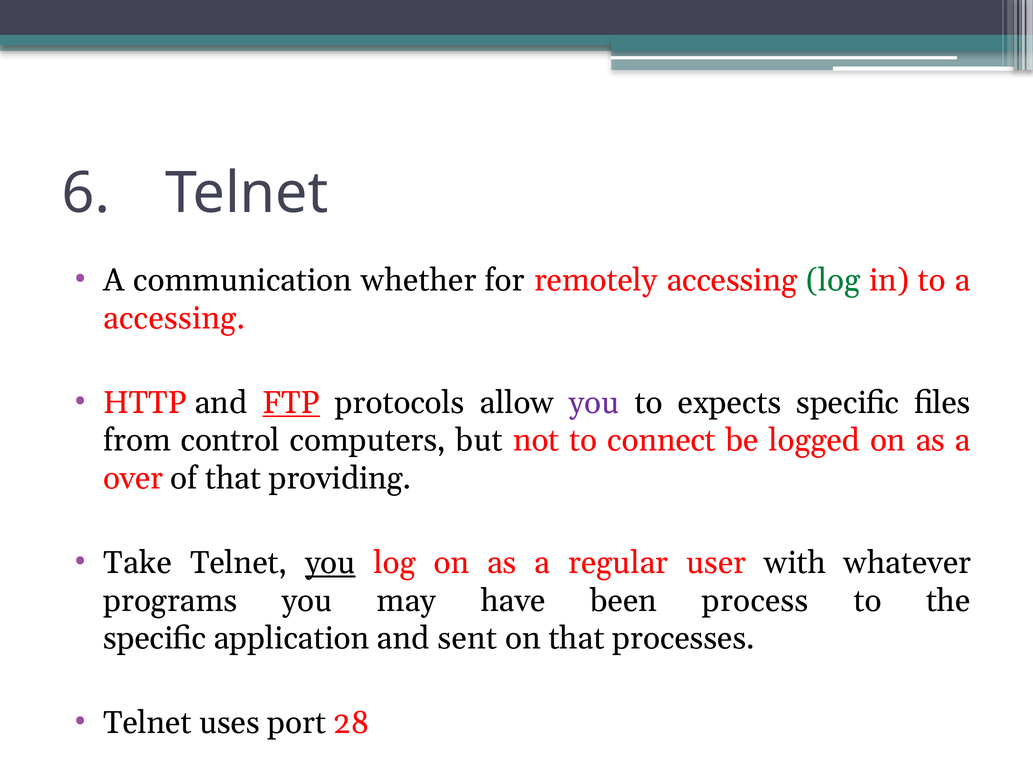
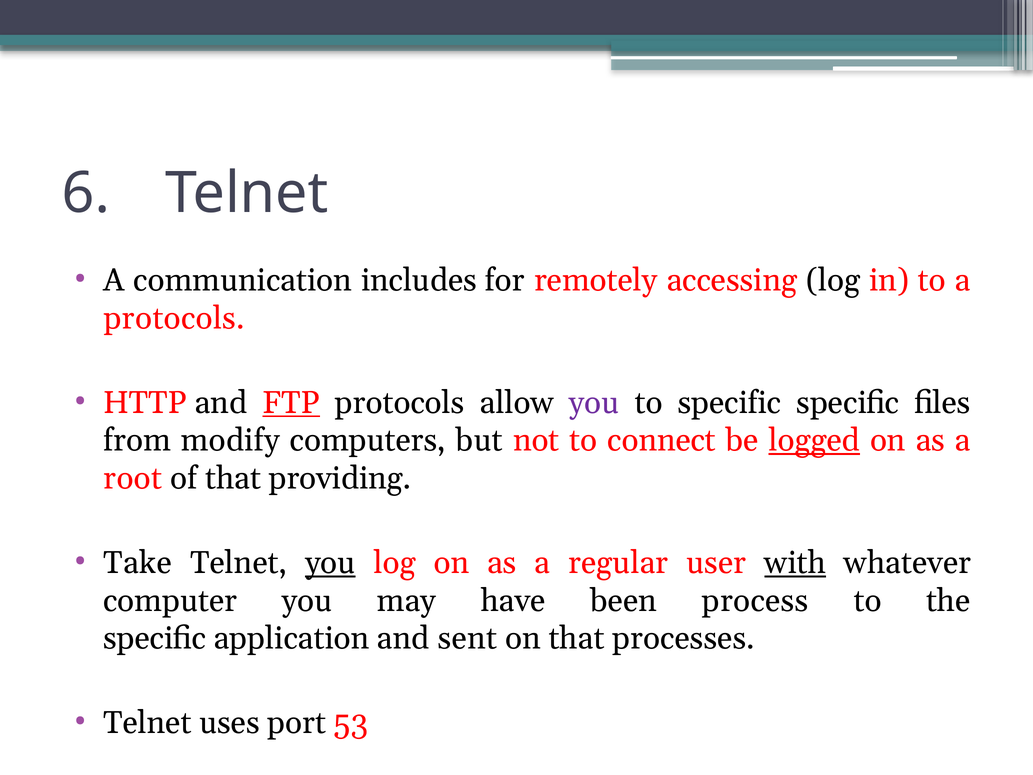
whether: whether -> includes
log at (833, 280) colour: green -> black
accessing at (174, 318): accessing -> protocols
to expects: expects -> specific
control: control -> modify
logged underline: none -> present
over: over -> root
with underline: none -> present
programs: programs -> computer
28: 28 -> 53
